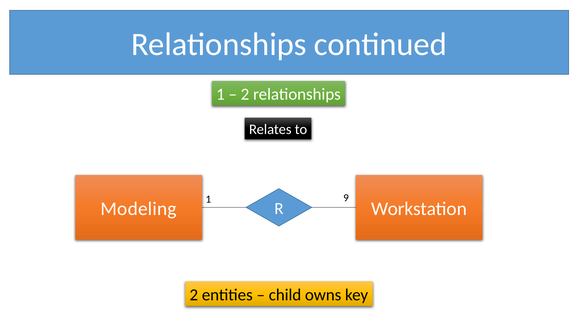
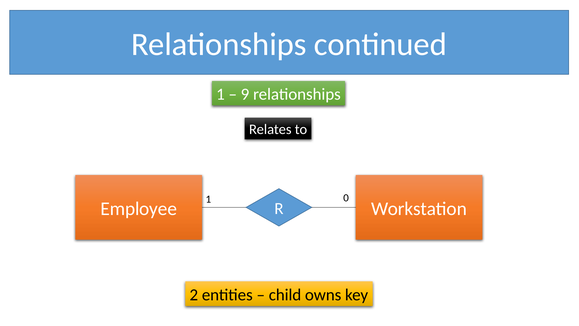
2 at (245, 94): 2 -> 9
9: 9 -> 0
Modeling: Modeling -> Employee
